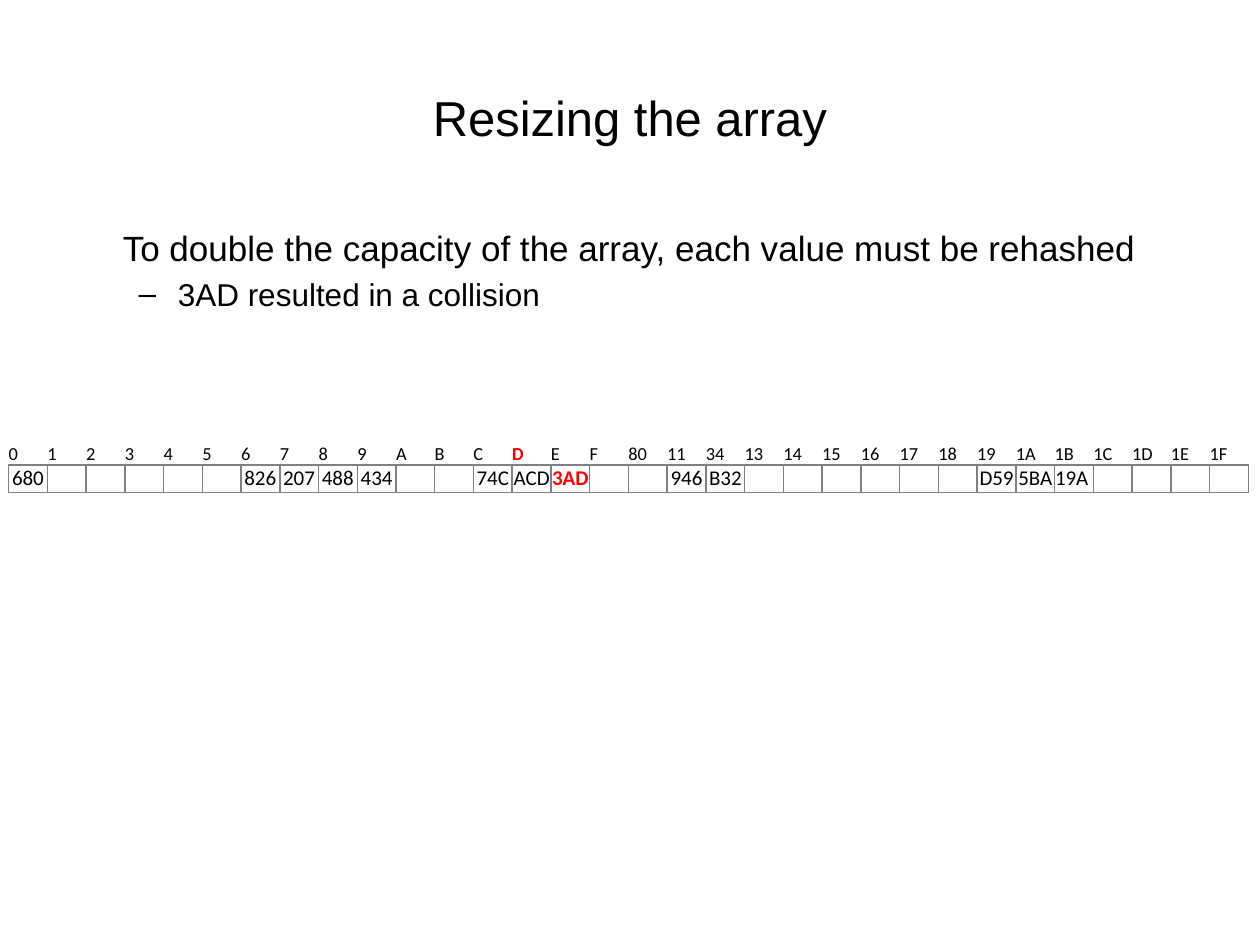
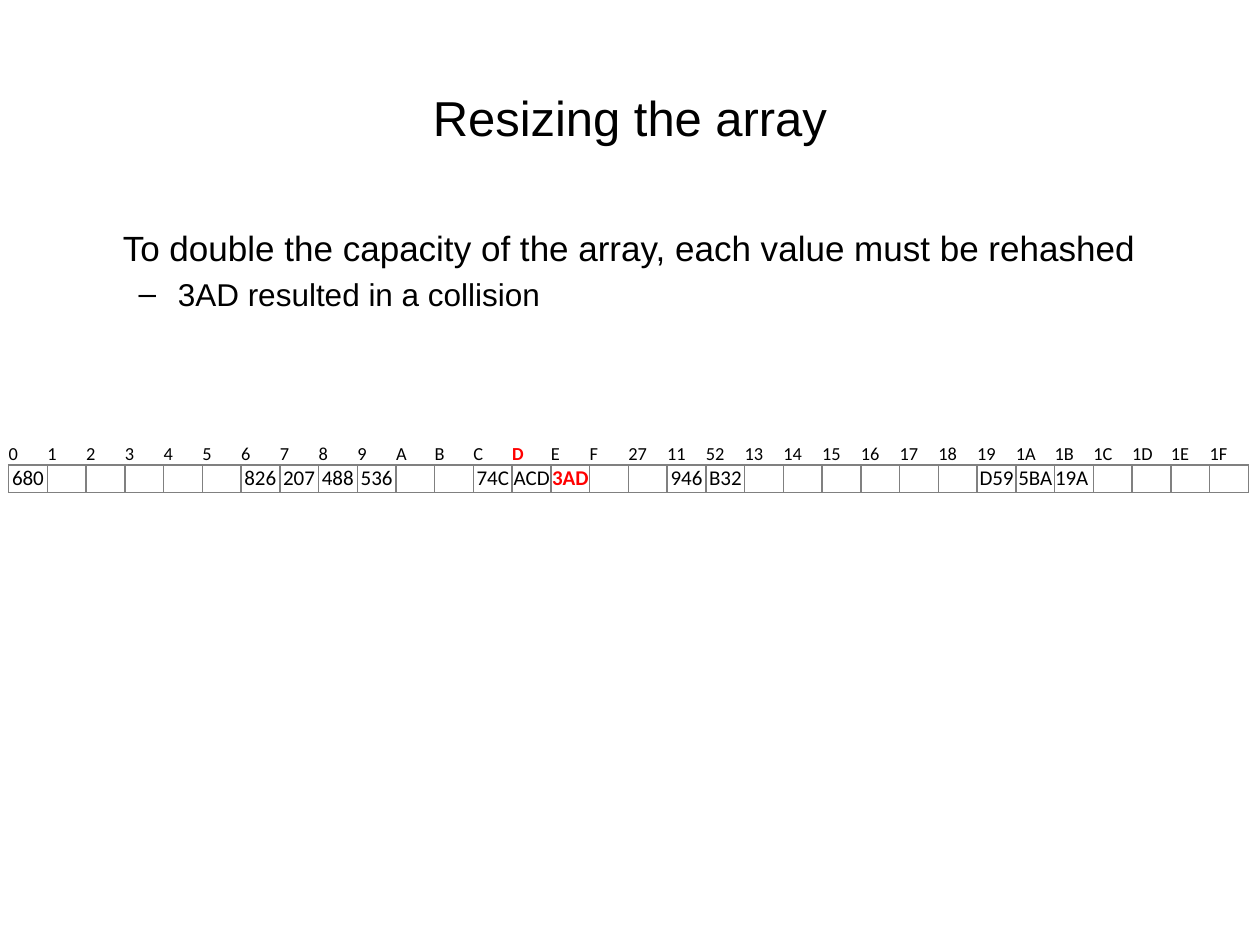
80: 80 -> 27
34: 34 -> 52
434: 434 -> 536
